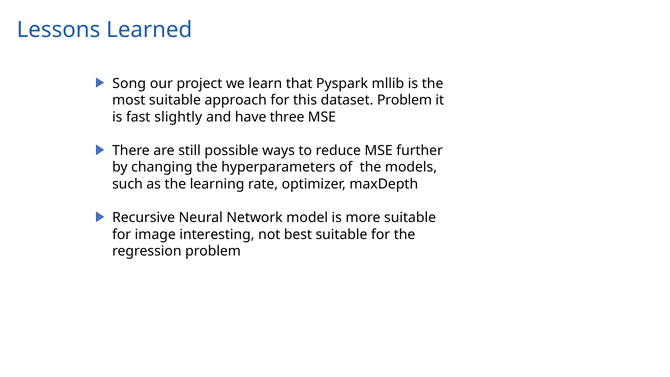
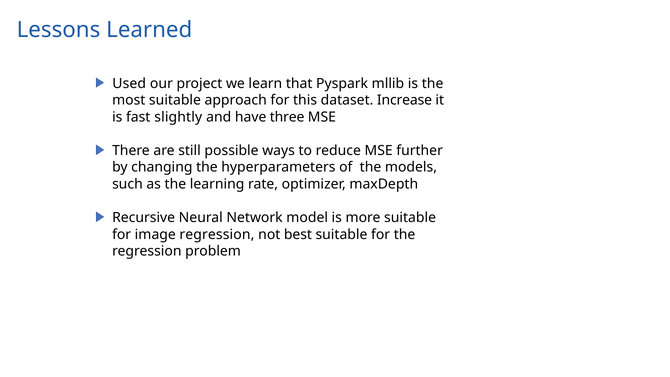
Song: Song -> Used
dataset Problem: Problem -> Increase
image interesting: interesting -> regression
